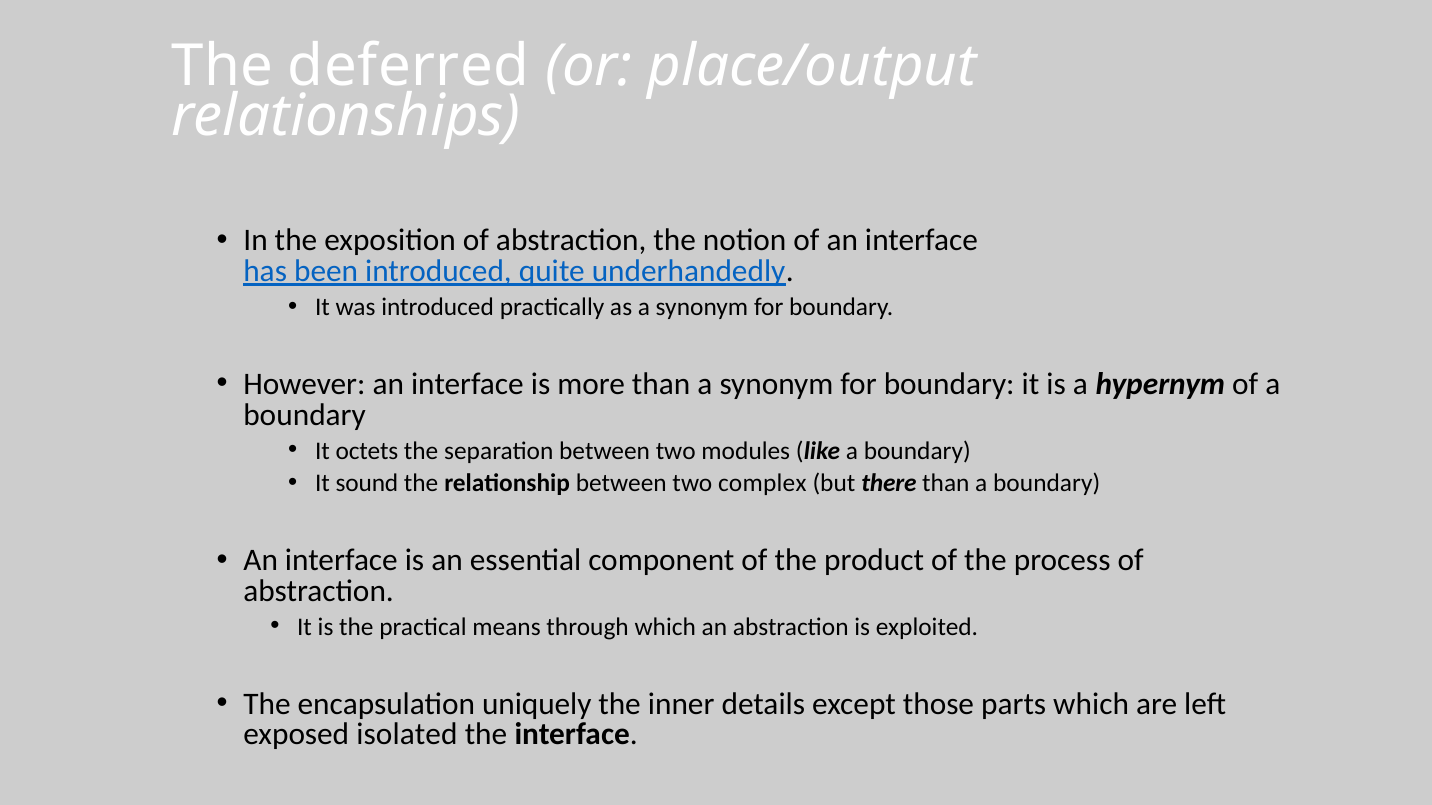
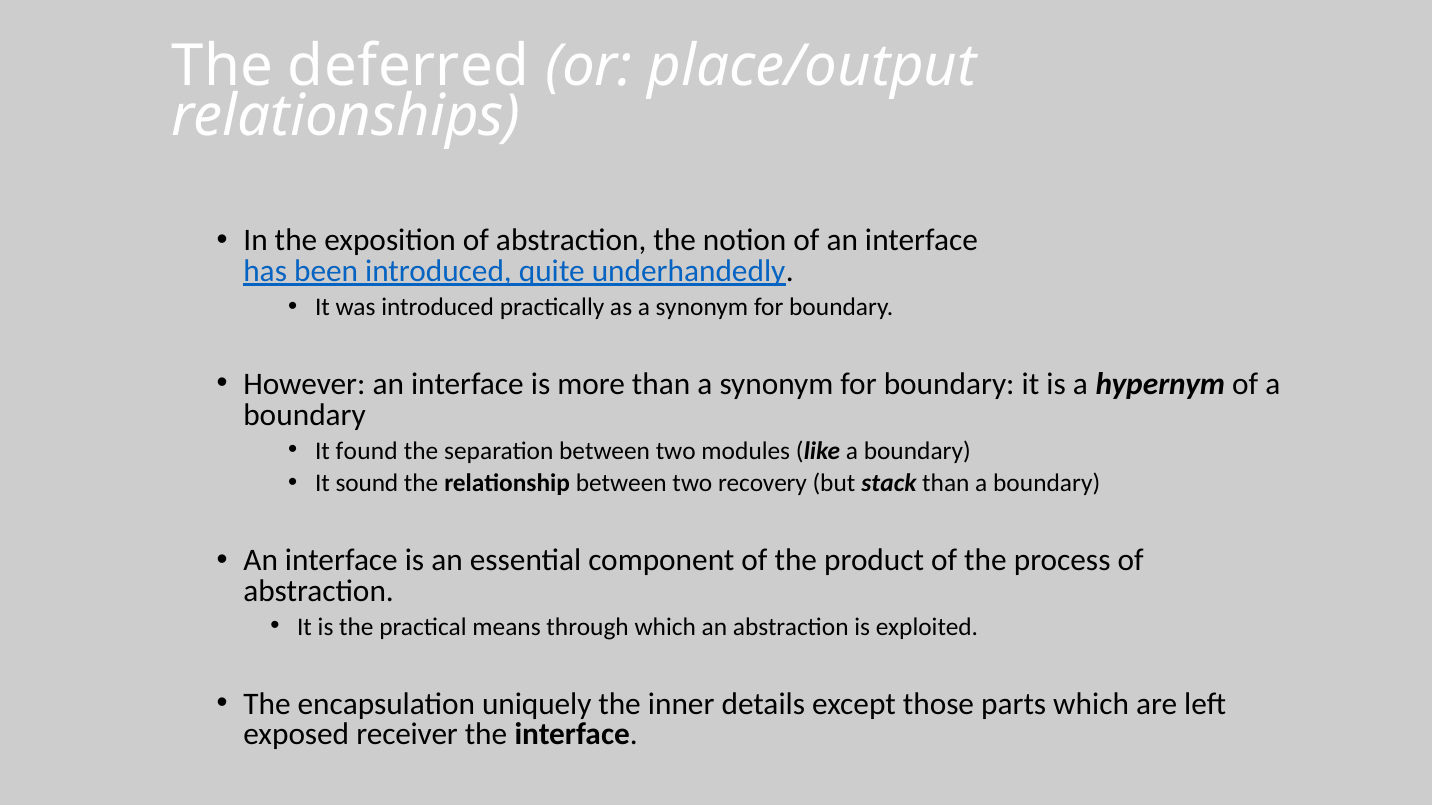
octets: octets -> found
complex: complex -> recovery
there: there -> stack
isolated: isolated -> receiver
